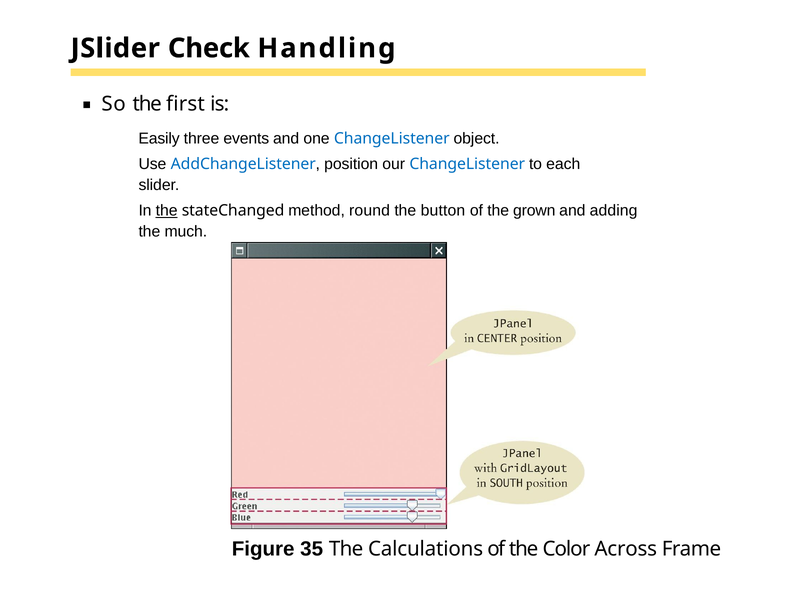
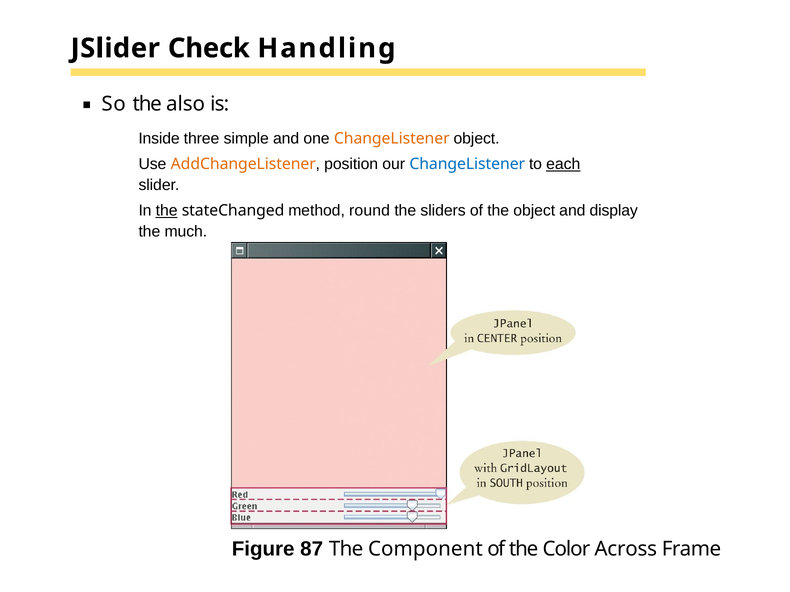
first: first -> also
Easily: Easily -> Inside
events: events -> simple
ChangeListener at (392, 139) colour: blue -> orange
AddChangeListener colour: blue -> orange
each underline: none -> present
button: button -> sliders
the grown: grown -> object
adding: adding -> display
35: 35 -> 87
Calculations: Calculations -> Component
